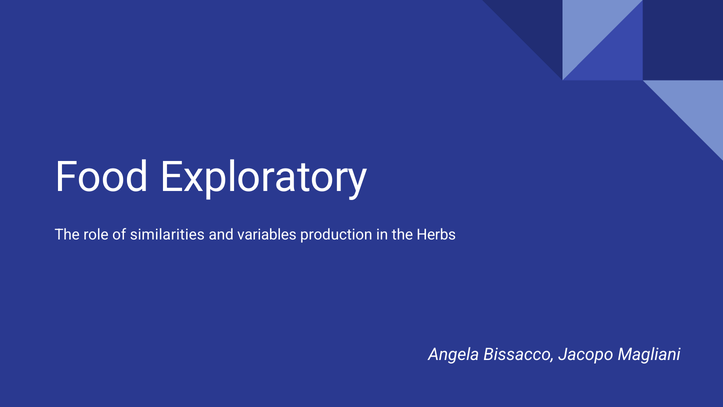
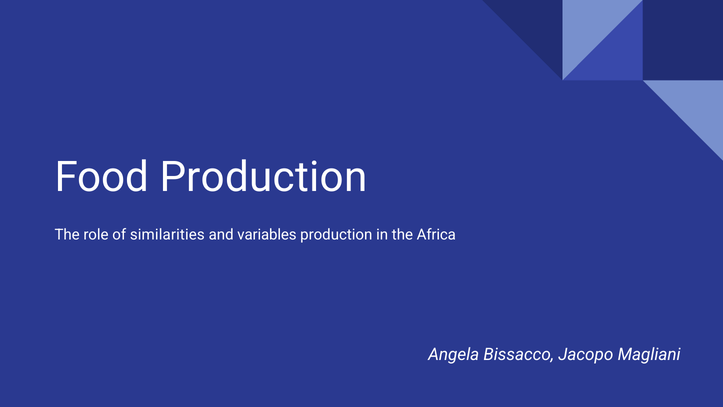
Food Exploratory: Exploratory -> Production
Herbs: Herbs -> Africa
